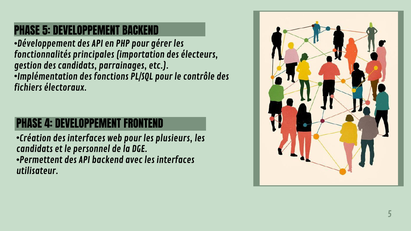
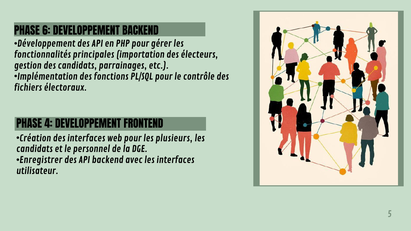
PHASE 5: 5 -> 6
Permettent: Permettent -> Enregistrer
